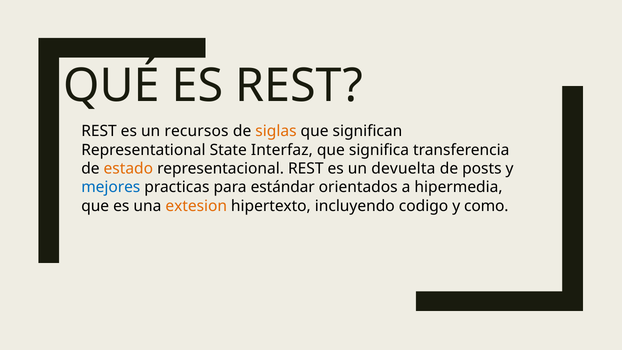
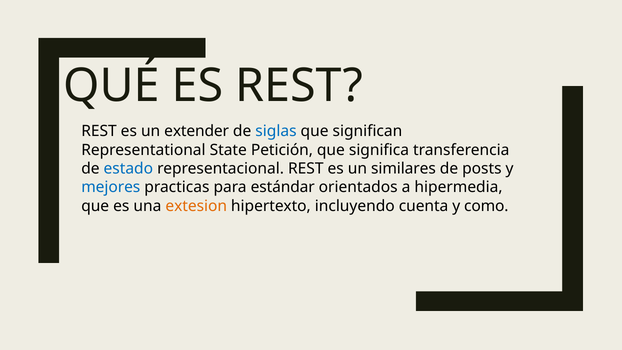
recursos: recursos -> extender
siglas colour: orange -> blue
Interfaz: Interfaz -> Petición
estado colour: orange -> blue
devuelta: devuelta -> similares
codigo: codigo -> cuenta
